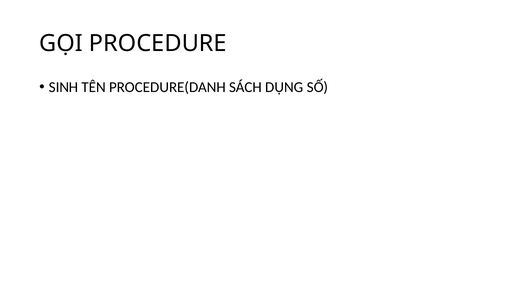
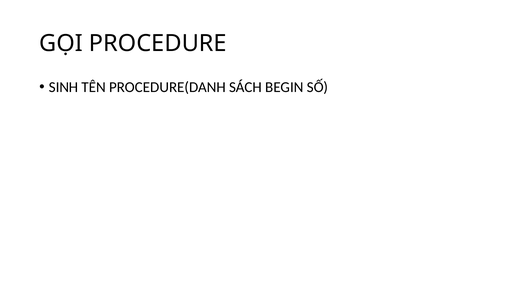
DỤNG: DỤNG -> BEGIN
